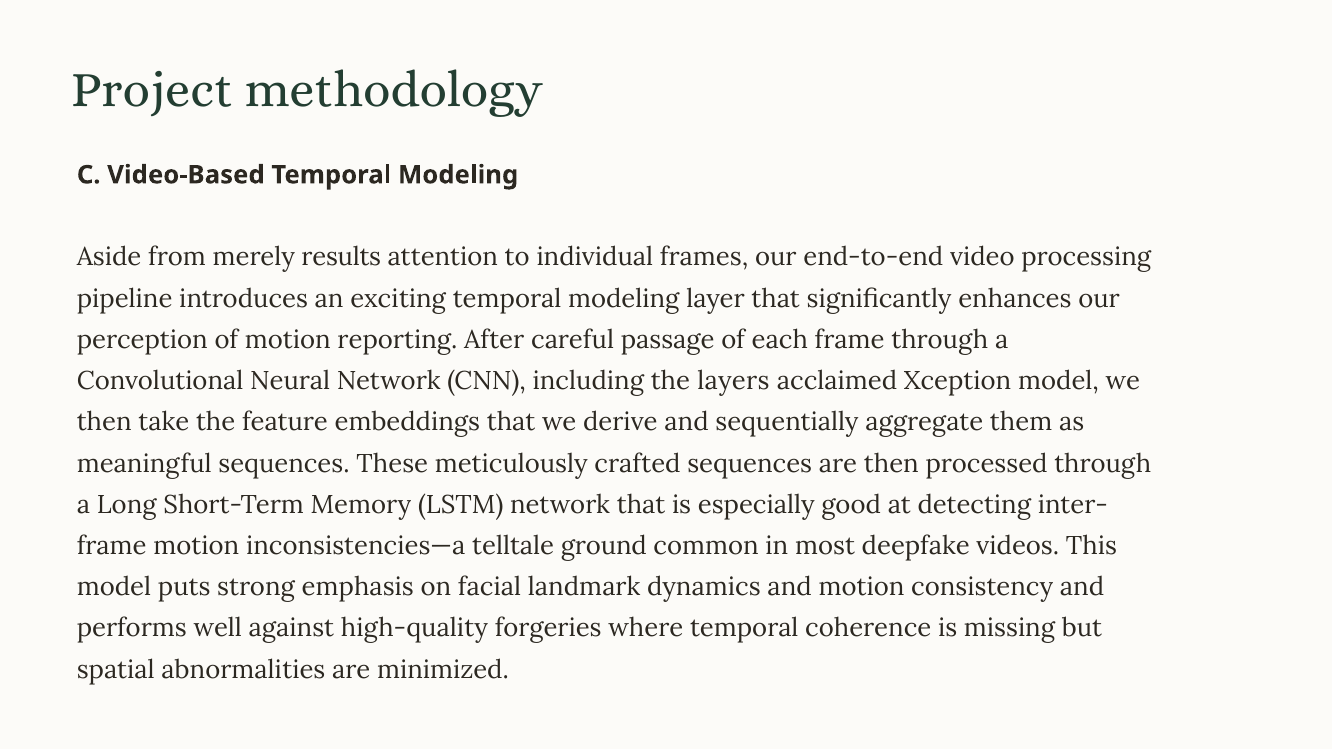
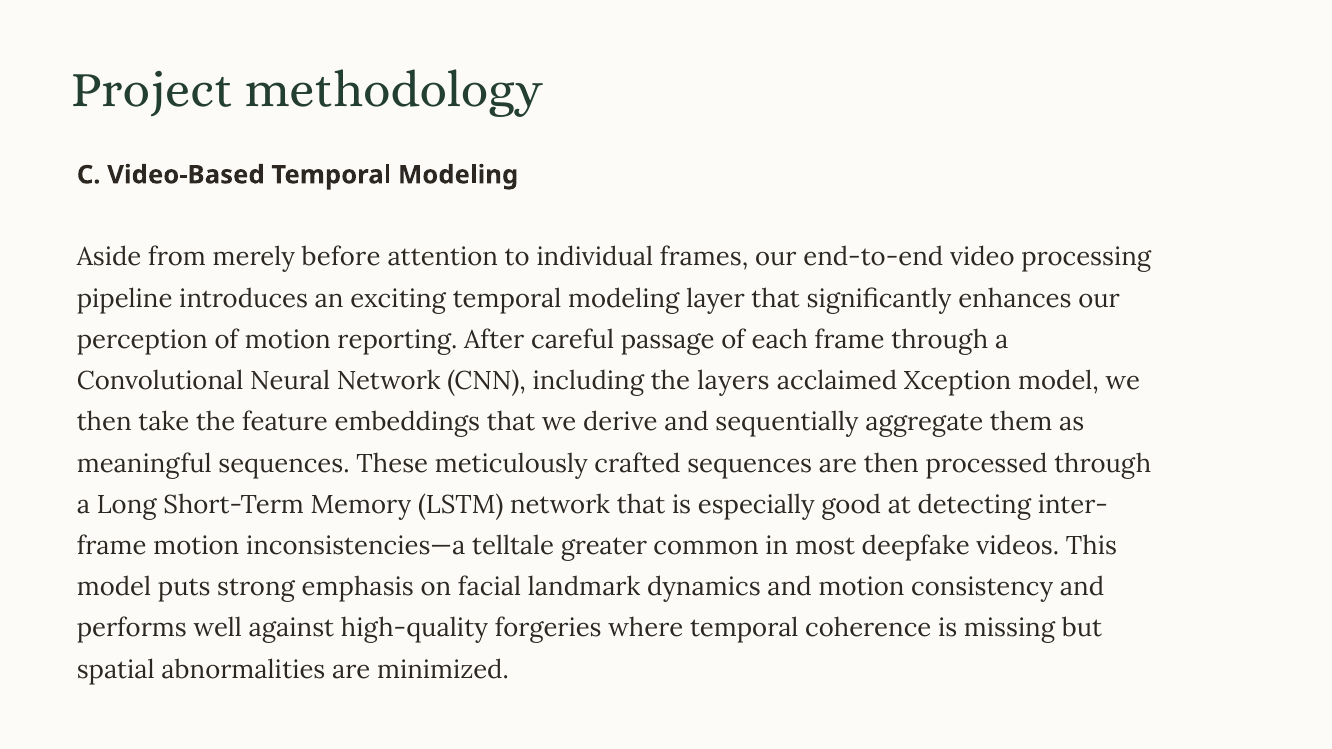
results: results -> before
ground: ground -> greater
